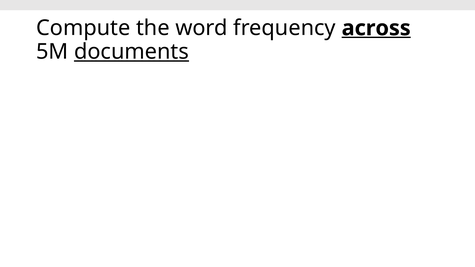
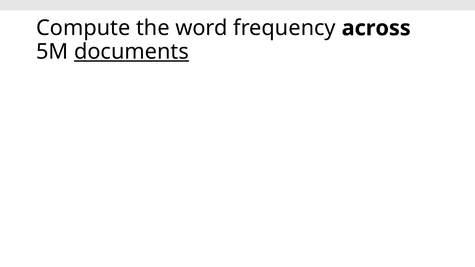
across underline: present -> none
